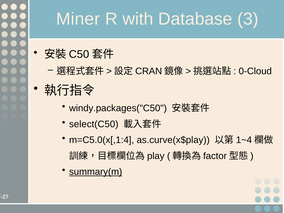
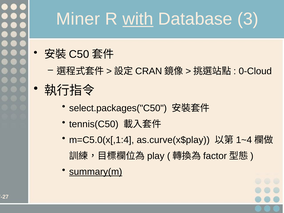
with underline: none -> present
windy.packages("C50: windy.packages("C50 -> select.packages("C50
select(C50: select(C50 -> tennis(C50
